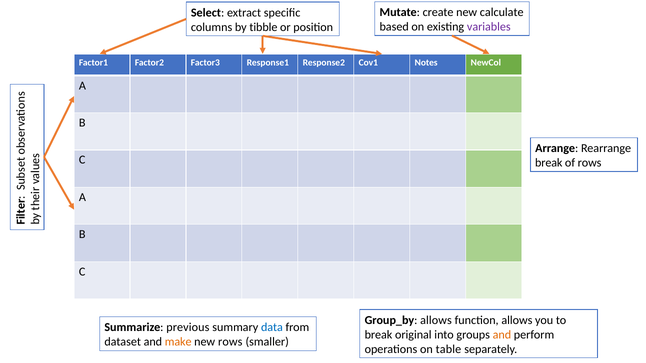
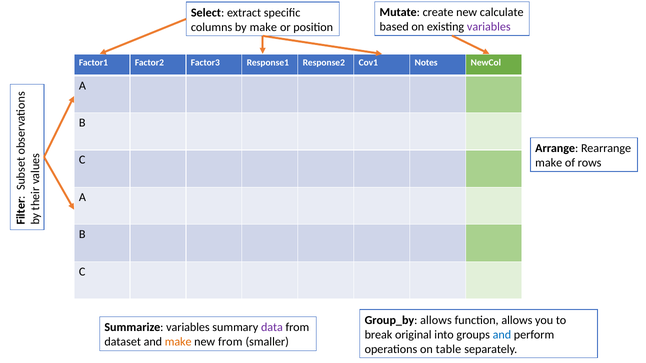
by tibble: tibble -> make
break at (549, 163): break -> make
Summarize previous: previous -> variables
data colour: blue -> purple
and at (502, 335) colour: orange -> blue
new rows: rows -> from
